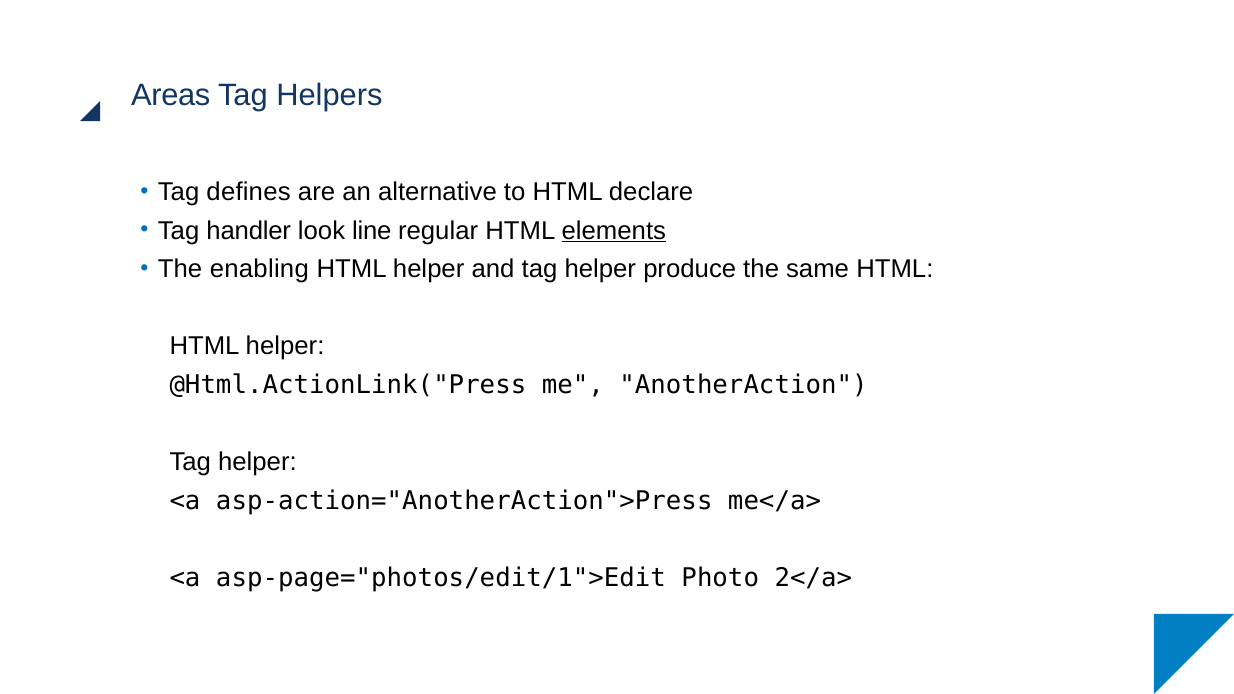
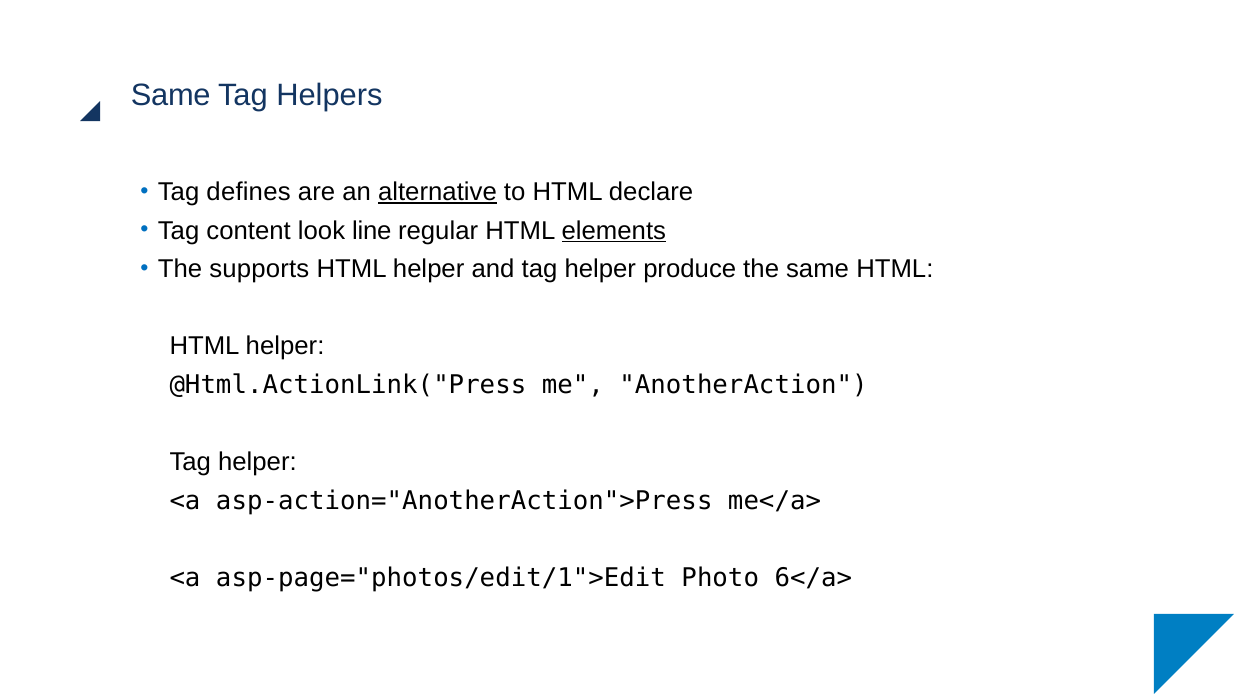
Areas at (171, 95): Areas -> Same
alternative underline: none -> present
handler: handler -> content
enabling: enabling -> supports
2</a>: 2</a> -> 6</a>
